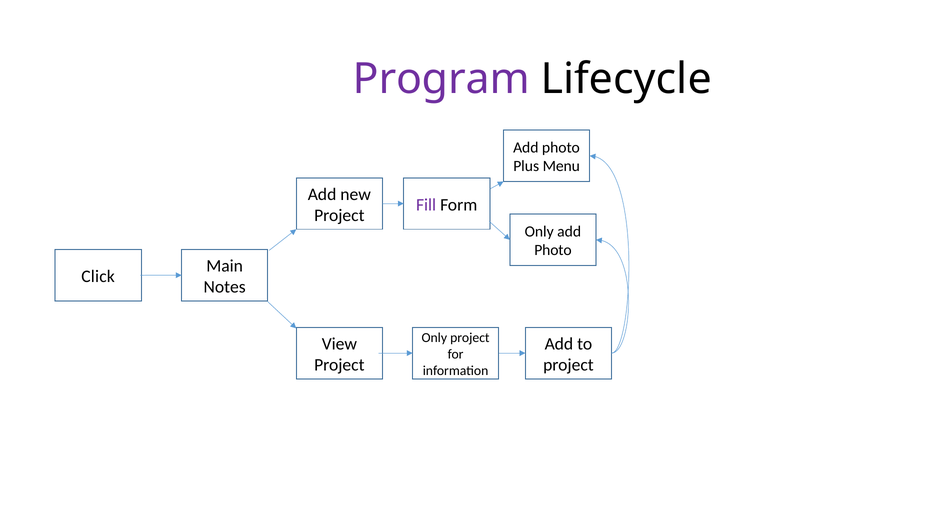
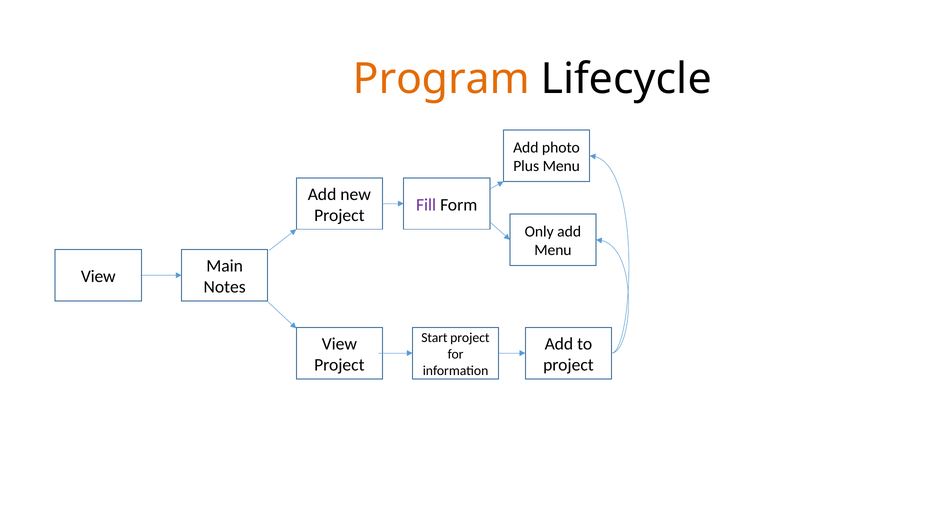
Program colour: purple -> orange
Photo at (553, 250): Photo -> Menu
Click at (98, 276): Click -> View
Only at (434, 337): Only -> Start
